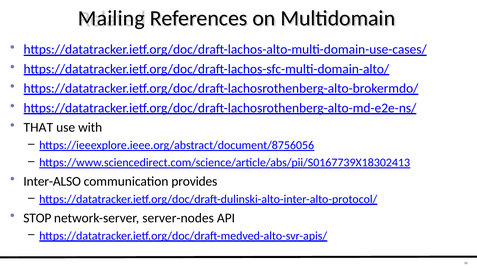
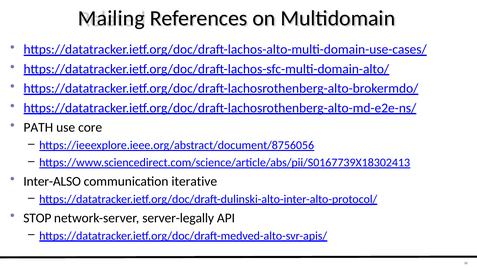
THAT: THAT -> PATH
with: with -> core
provides: provides -> iterative
server-nodes: server-nodes -> server-legally
